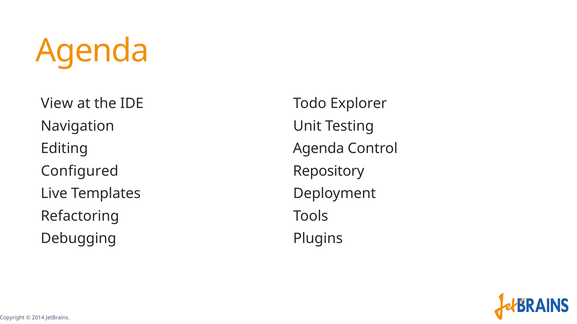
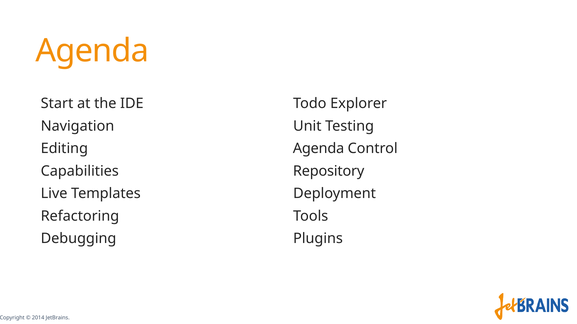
View: View -> Start
Configured: Configured -> Capabilities
